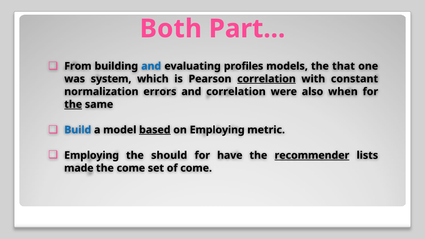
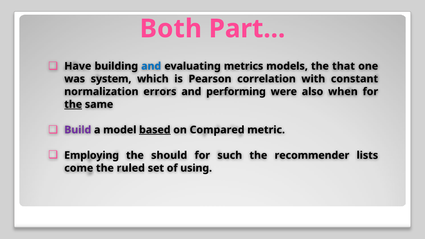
From: From -> Have
profiles: profiles -> metrics
correlation at (266, 79) underline: present -> none
and correlation: correlation -> performing
Build colour: blue -> purple
on Employing: Employing -> Compared
have: have -> such
recommender underline: present -> none
made: made -> come
the come: come -> ruled
of come: come -> using
